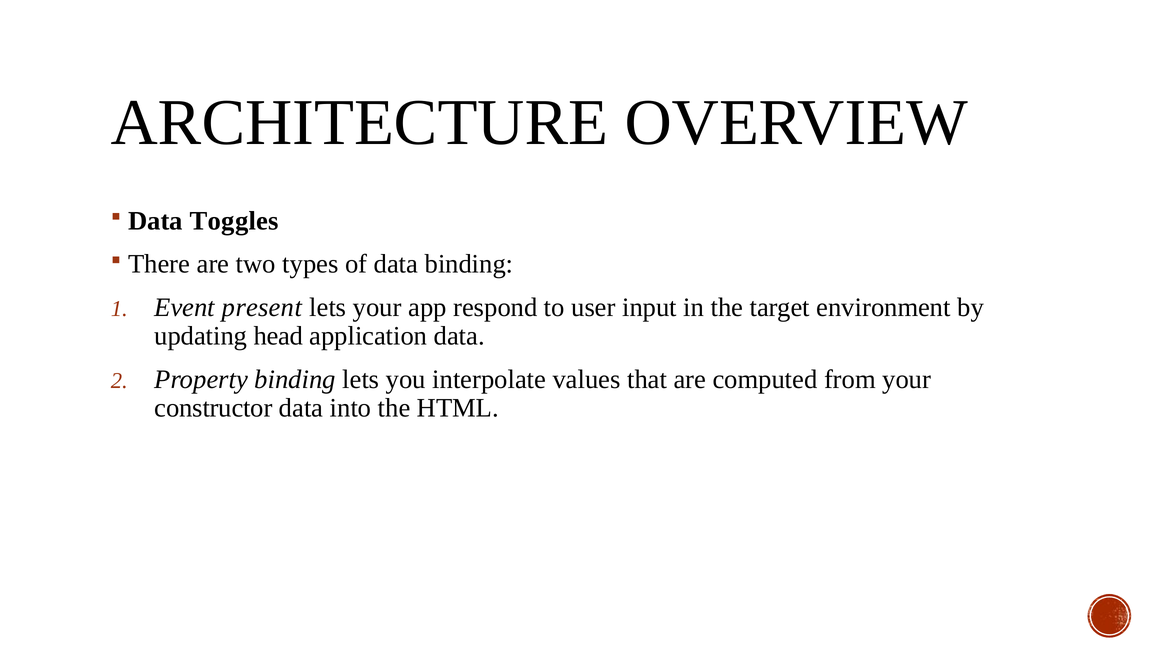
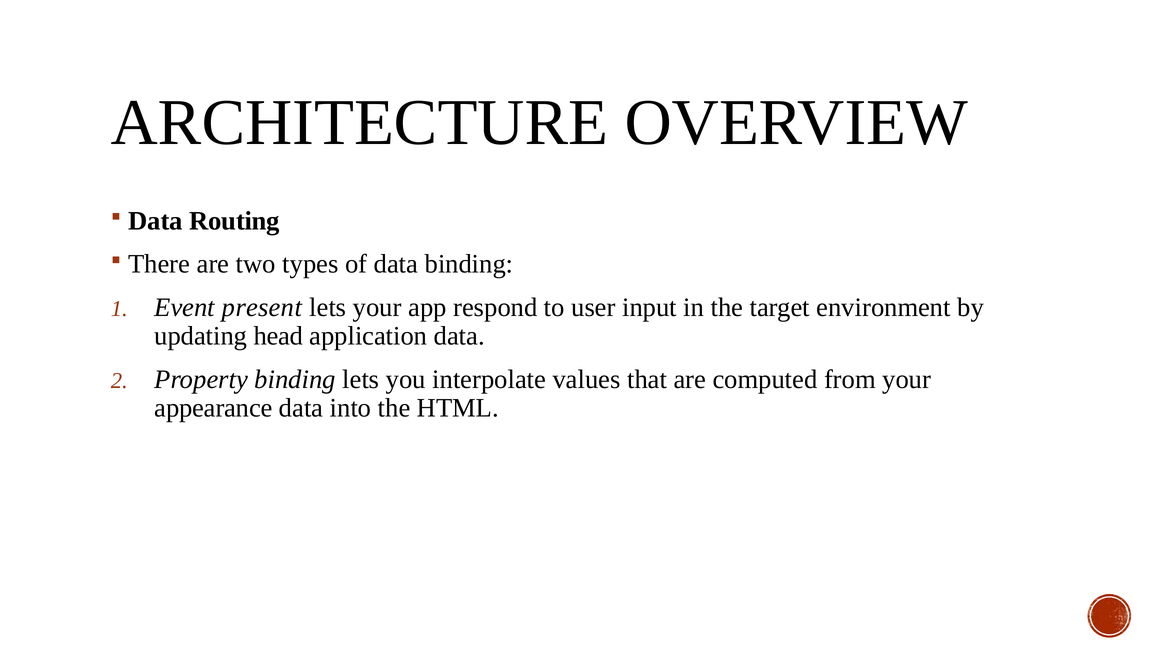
Toggles: Toggles -> Routing
constructor: constructor -> appearance
